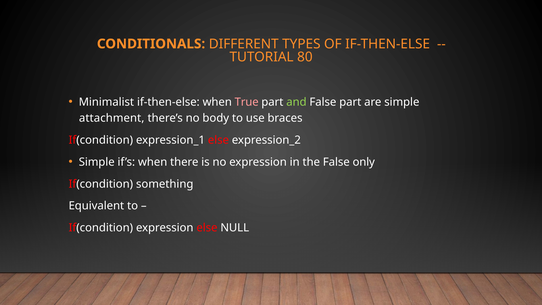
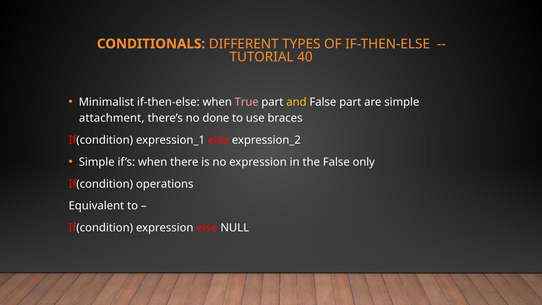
80: 80 -> 40
and colour: light green -> yellow
body: body -> done
something: something -> operations
